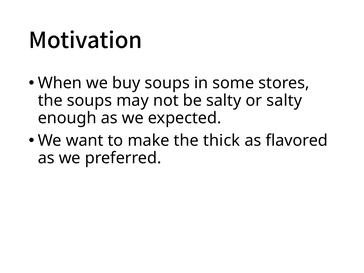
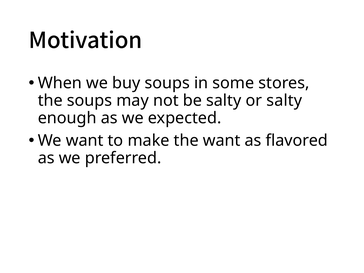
the thick: thick -> want
